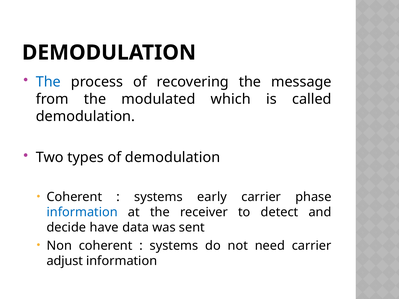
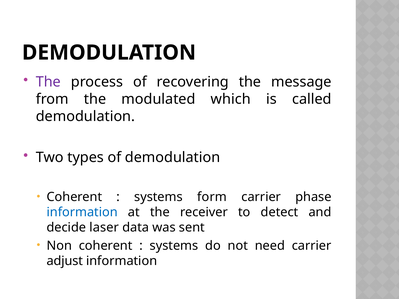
The at (48, 82) colour: blue -> purple
early: early -> form
have: have -> laser
